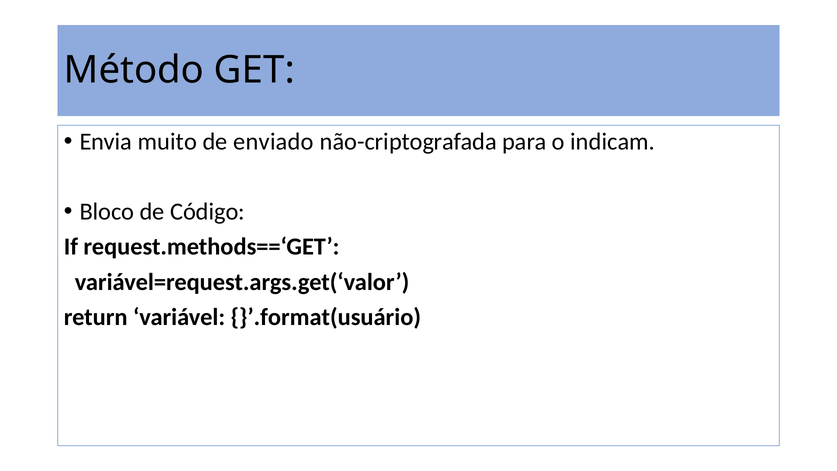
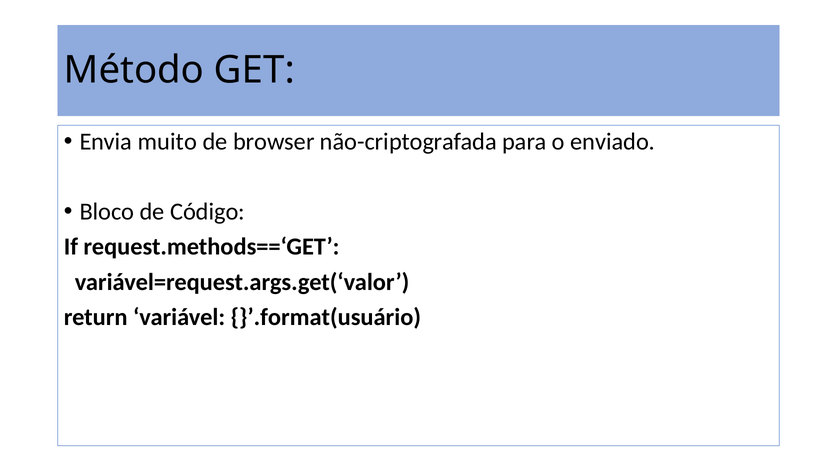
enviado: enviado -> browser
indicam: indicam -> enviado
